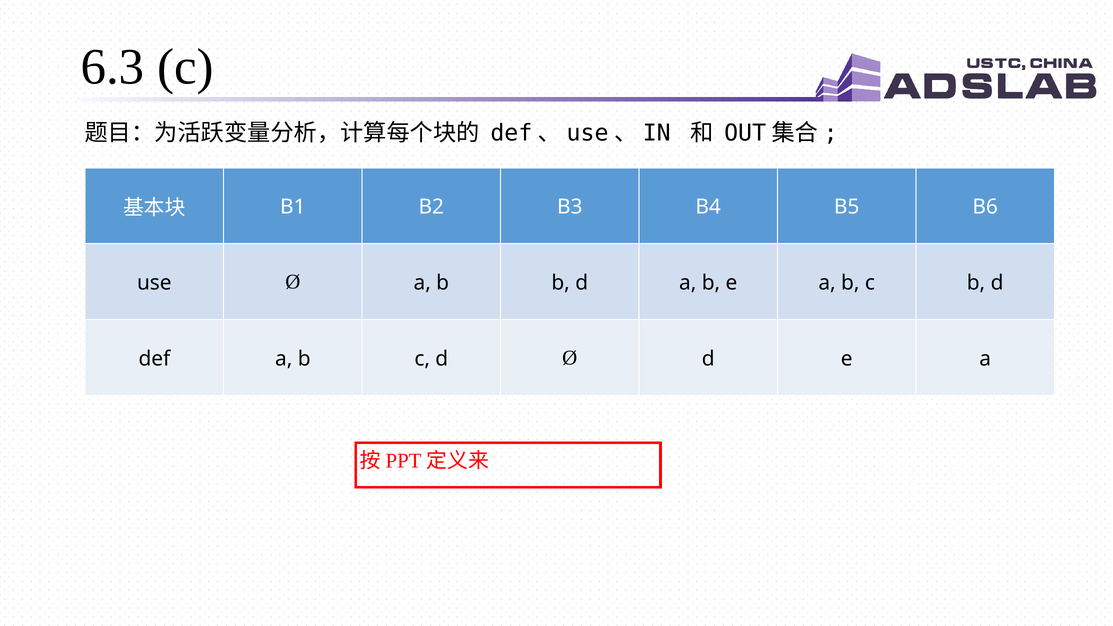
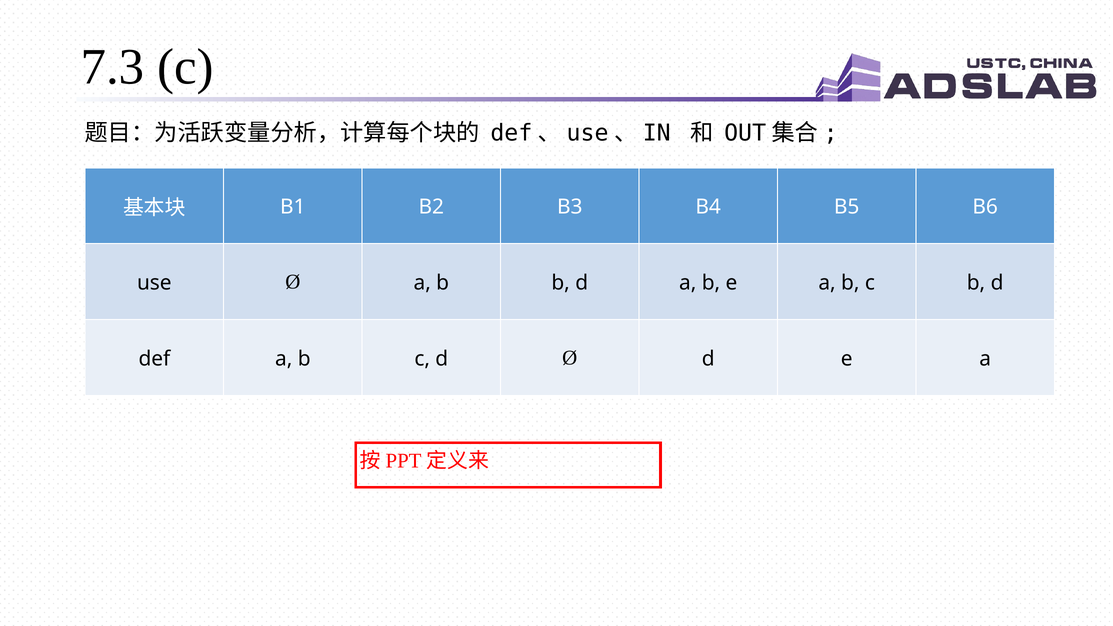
6.3: 6.3 -> 7.3
